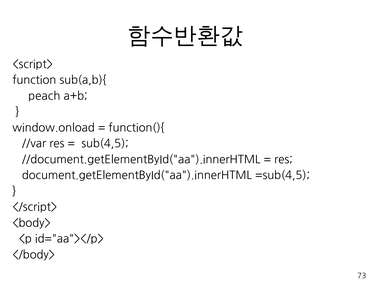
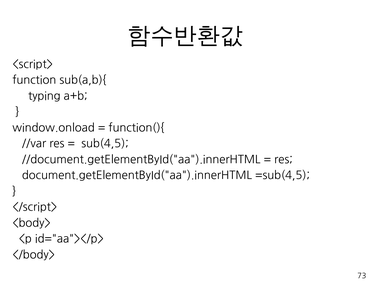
peach: peach -> typing
